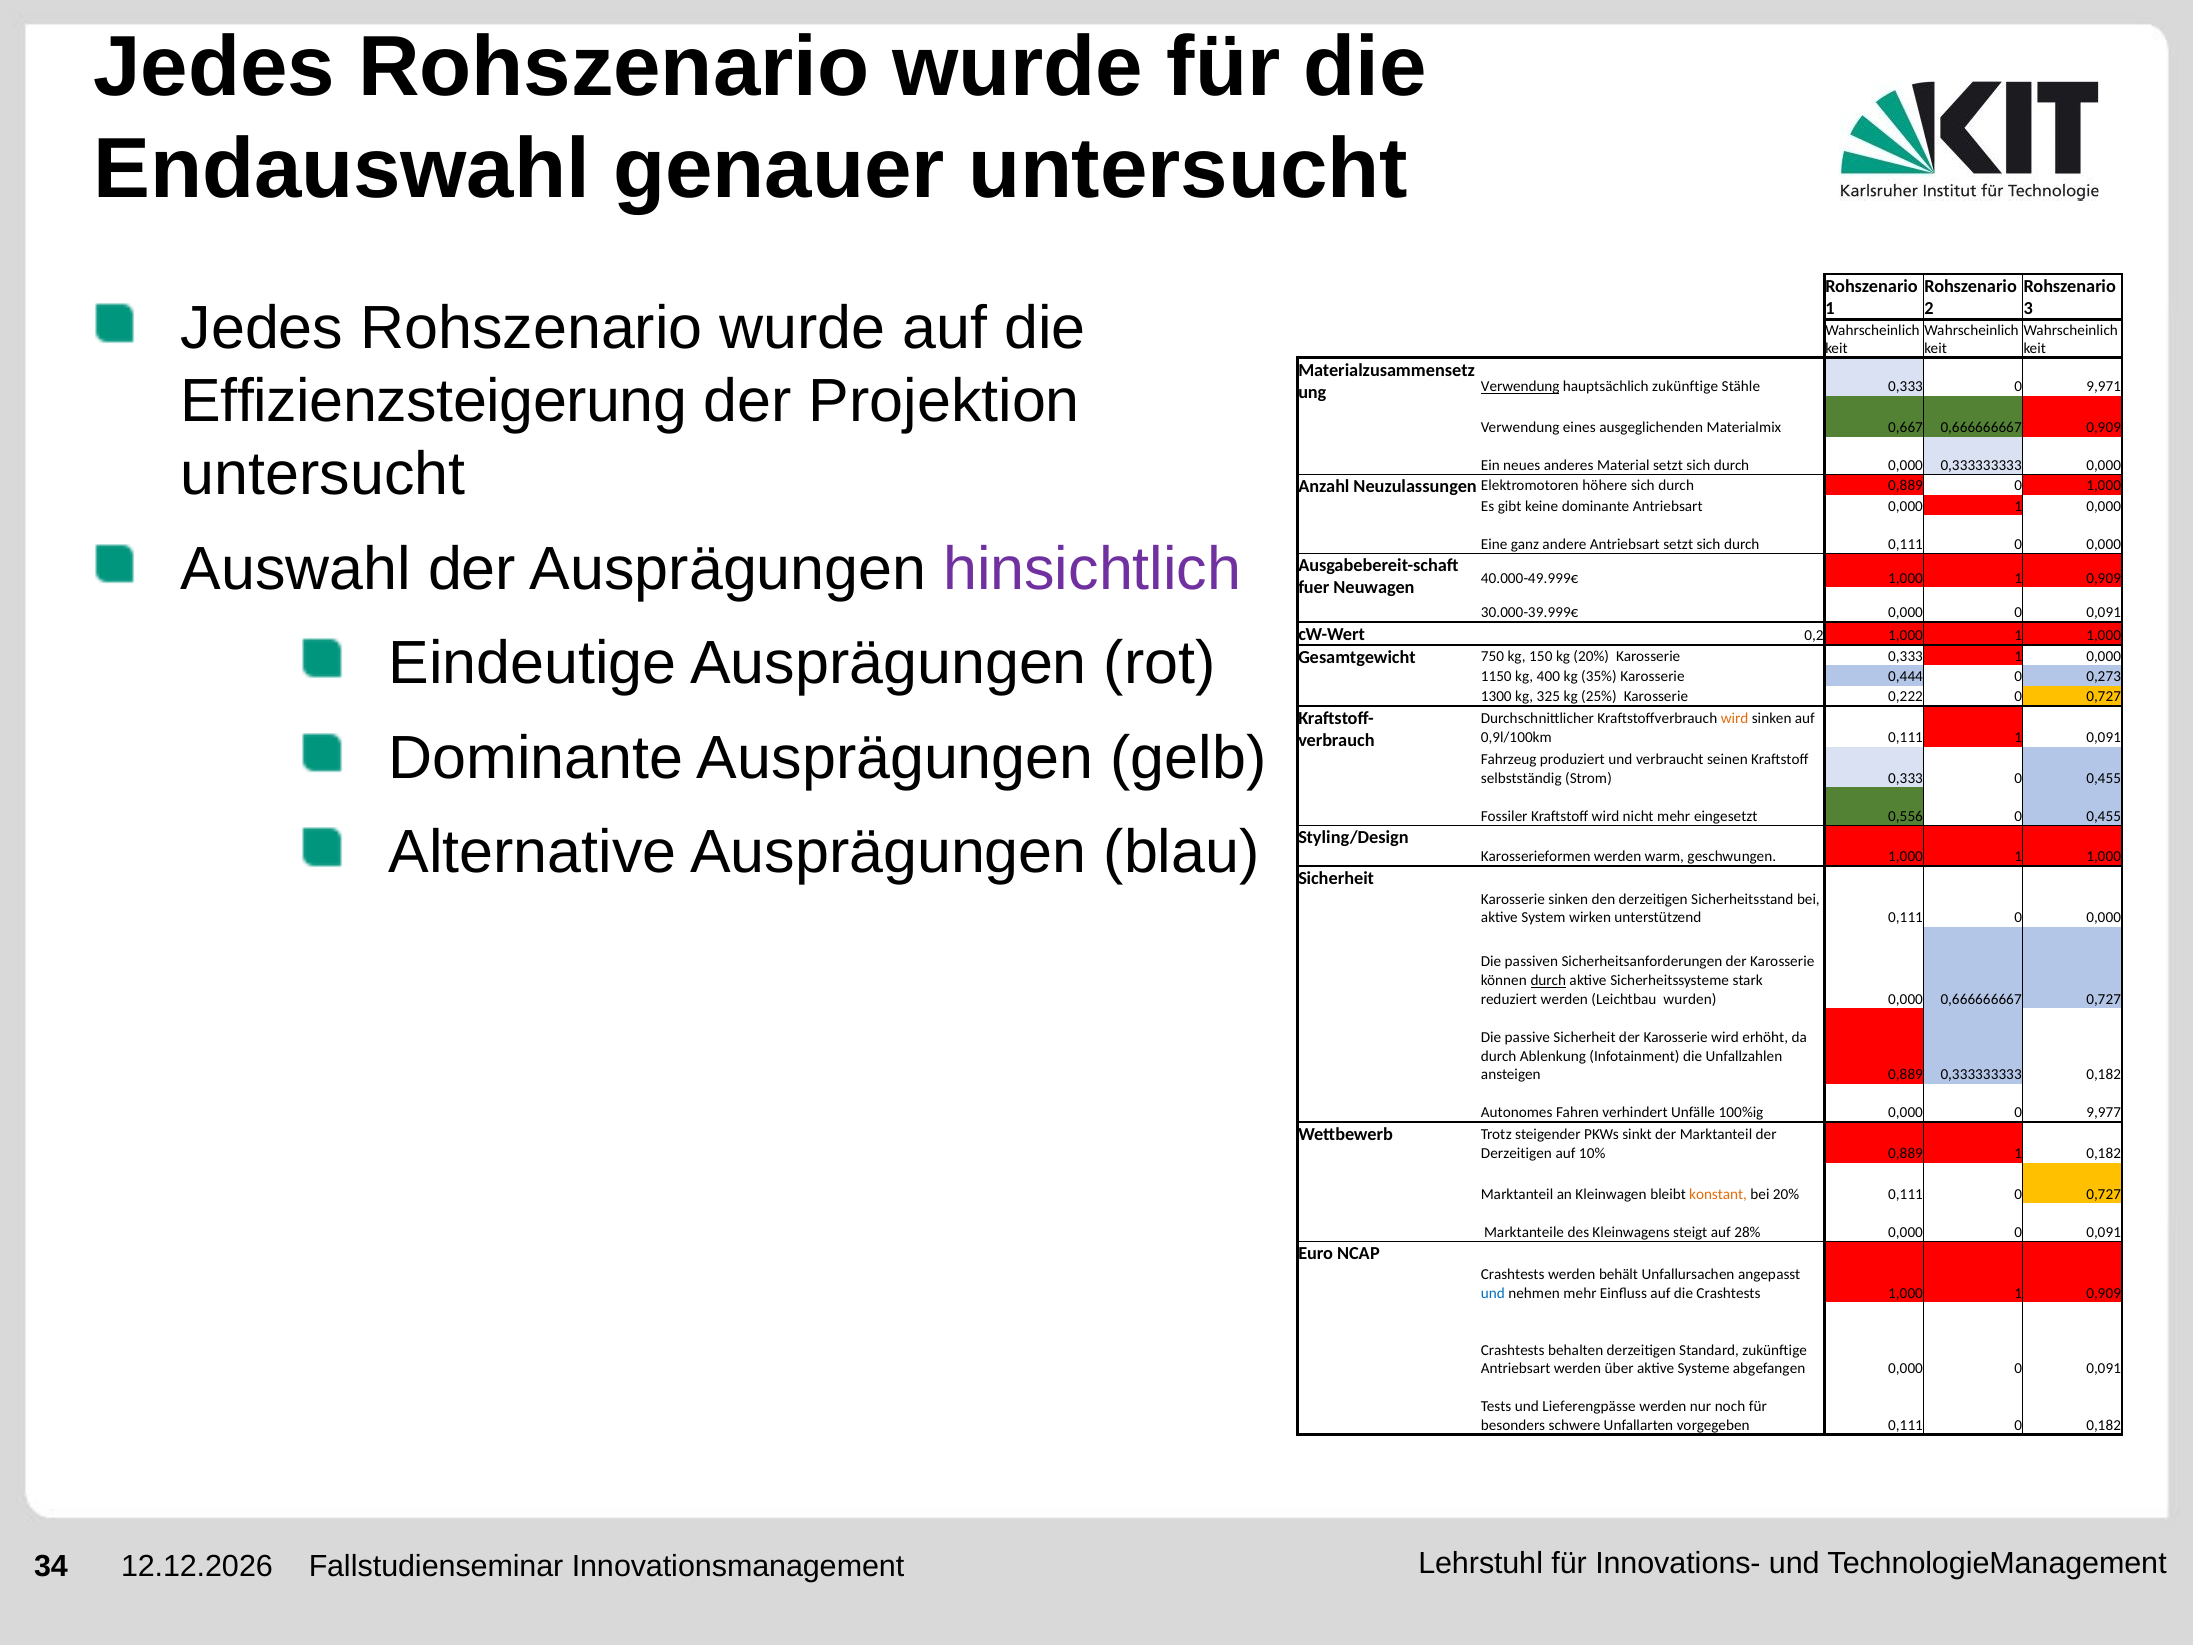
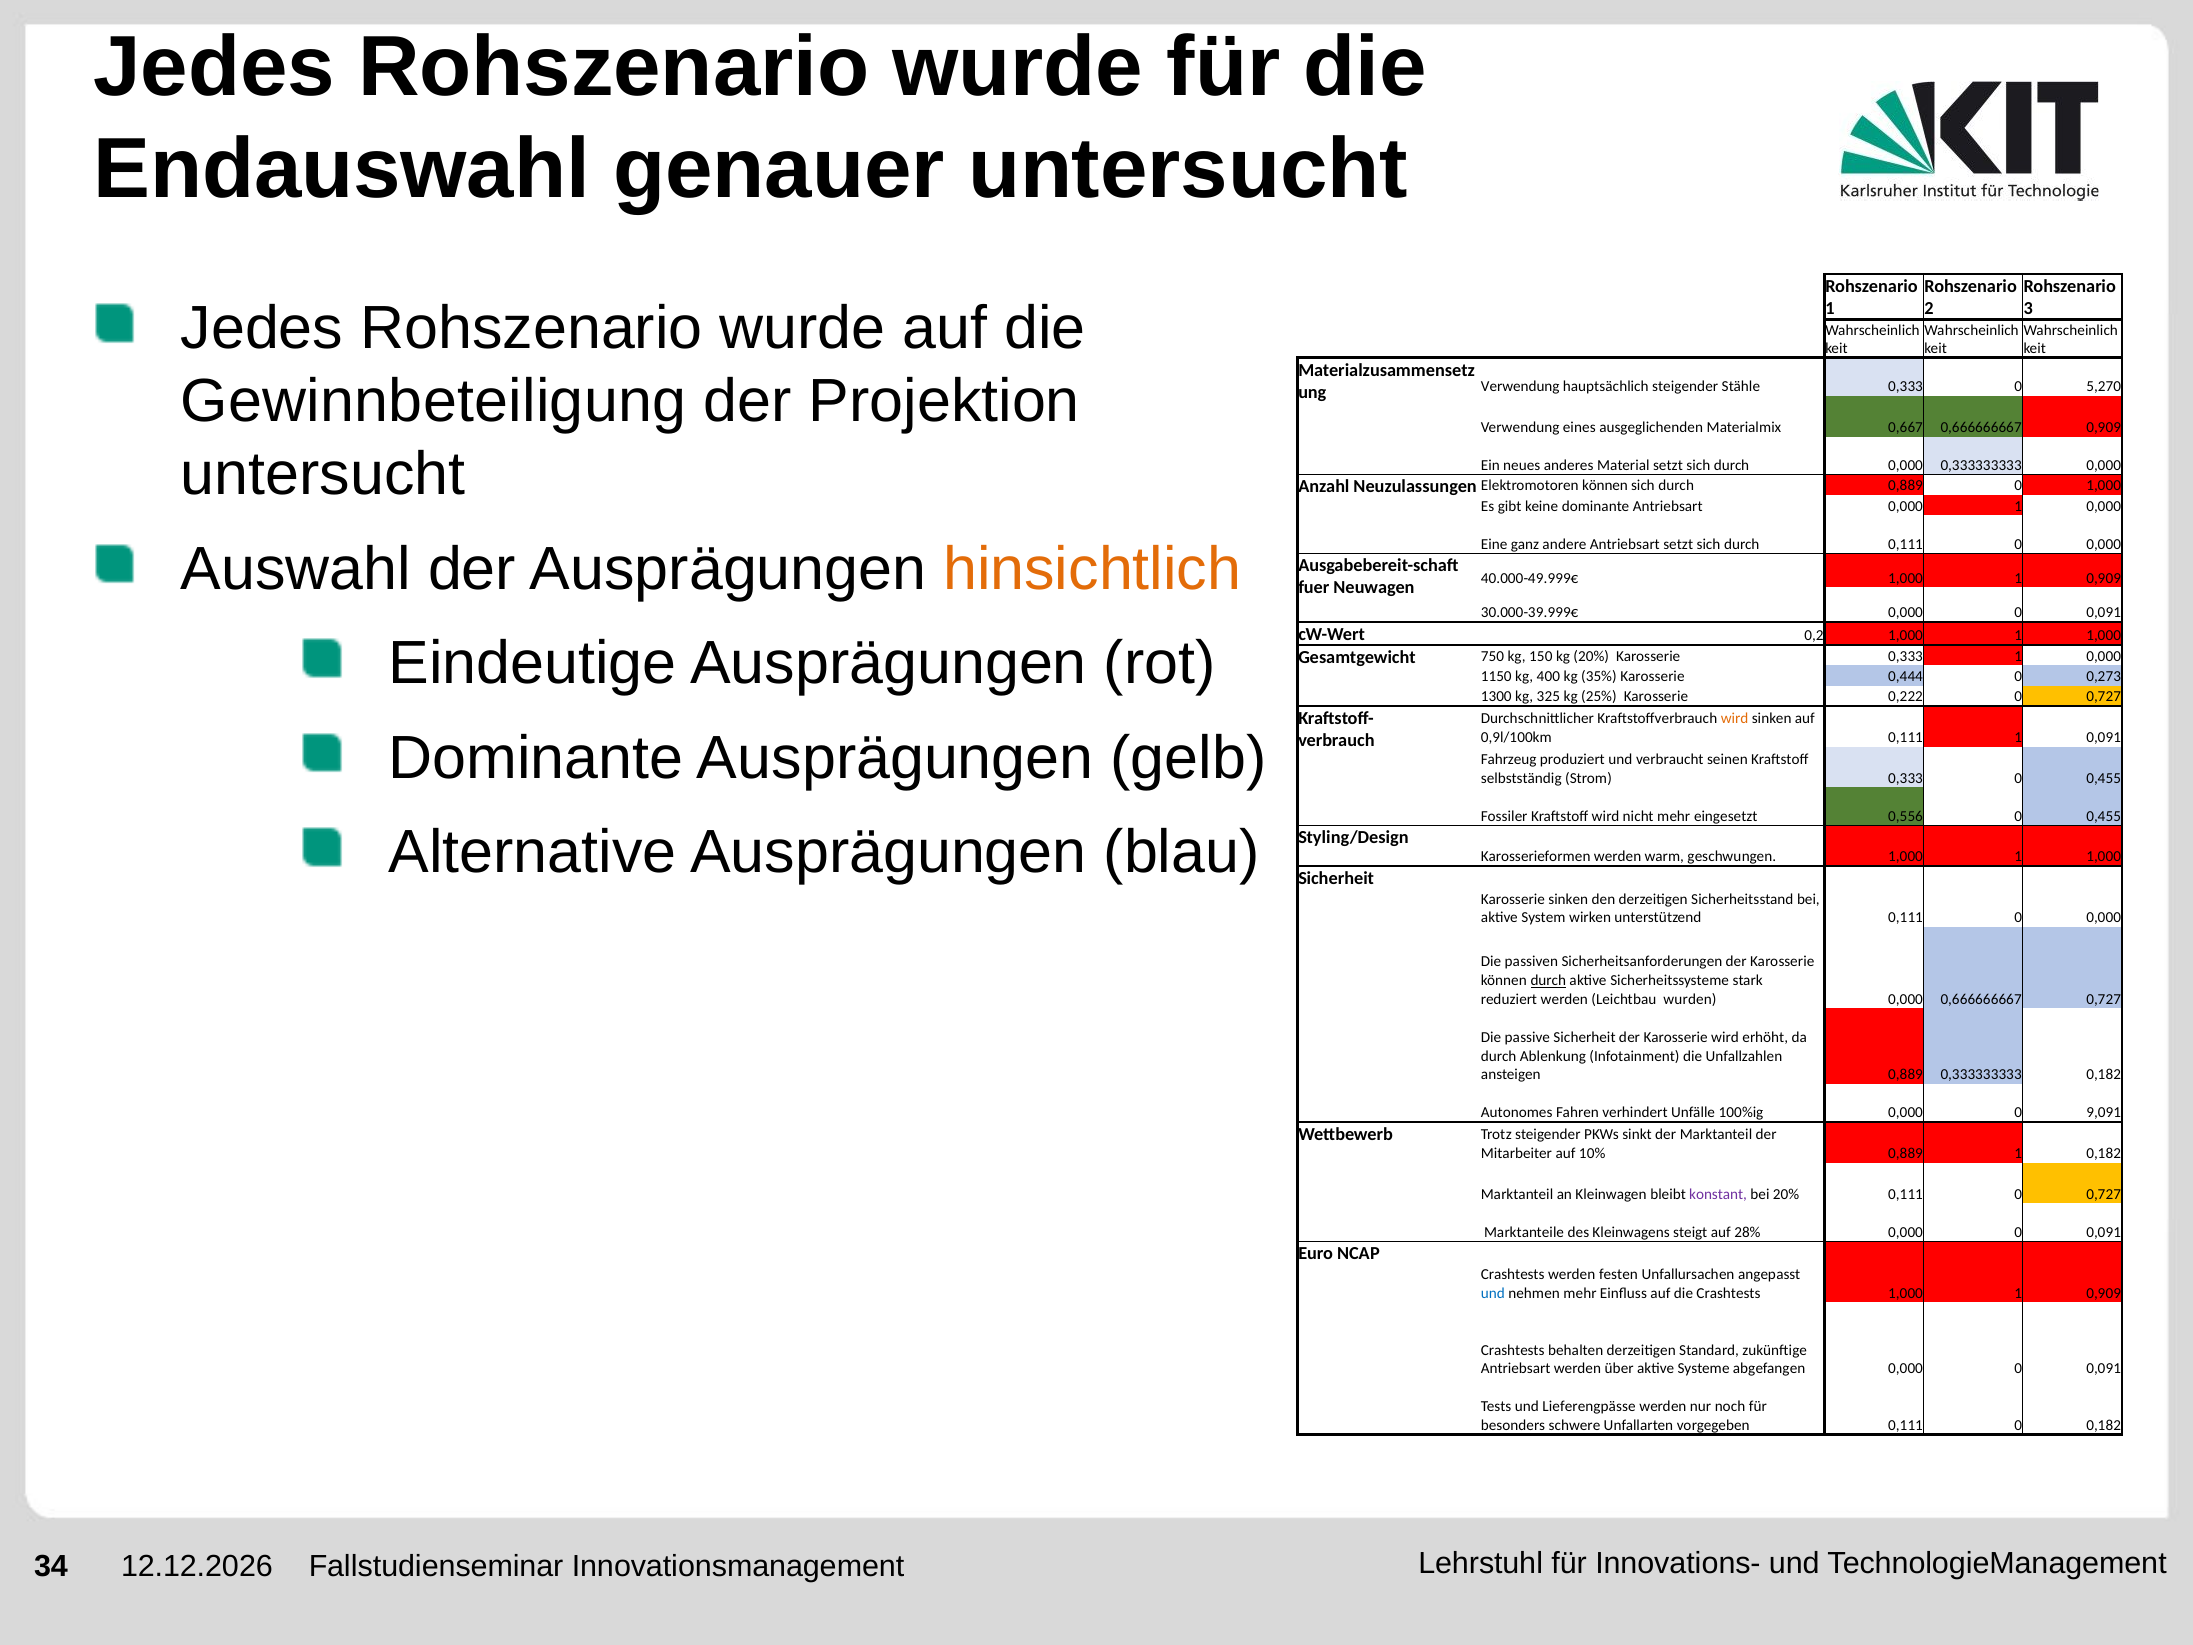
Effizienzsteigerung: Effizienzsteigerung -> Gewinnbeteiligung
Verwendung at (1520, 387) underline: present -> none
hauptsächlich zukünftige: zukünftige -> steigender
9,971: 9,971 -> 5,270
höhere at (1605, 486): höhere -> können
hinsichtlich colour: purple -> orange
9,977: 9,977 -> 9,091
Derzeitigen at (1516, 1153): Derzeitigen -> Mitarbeiter
konstant colour: orange -> purple
behält: behält -> festen
